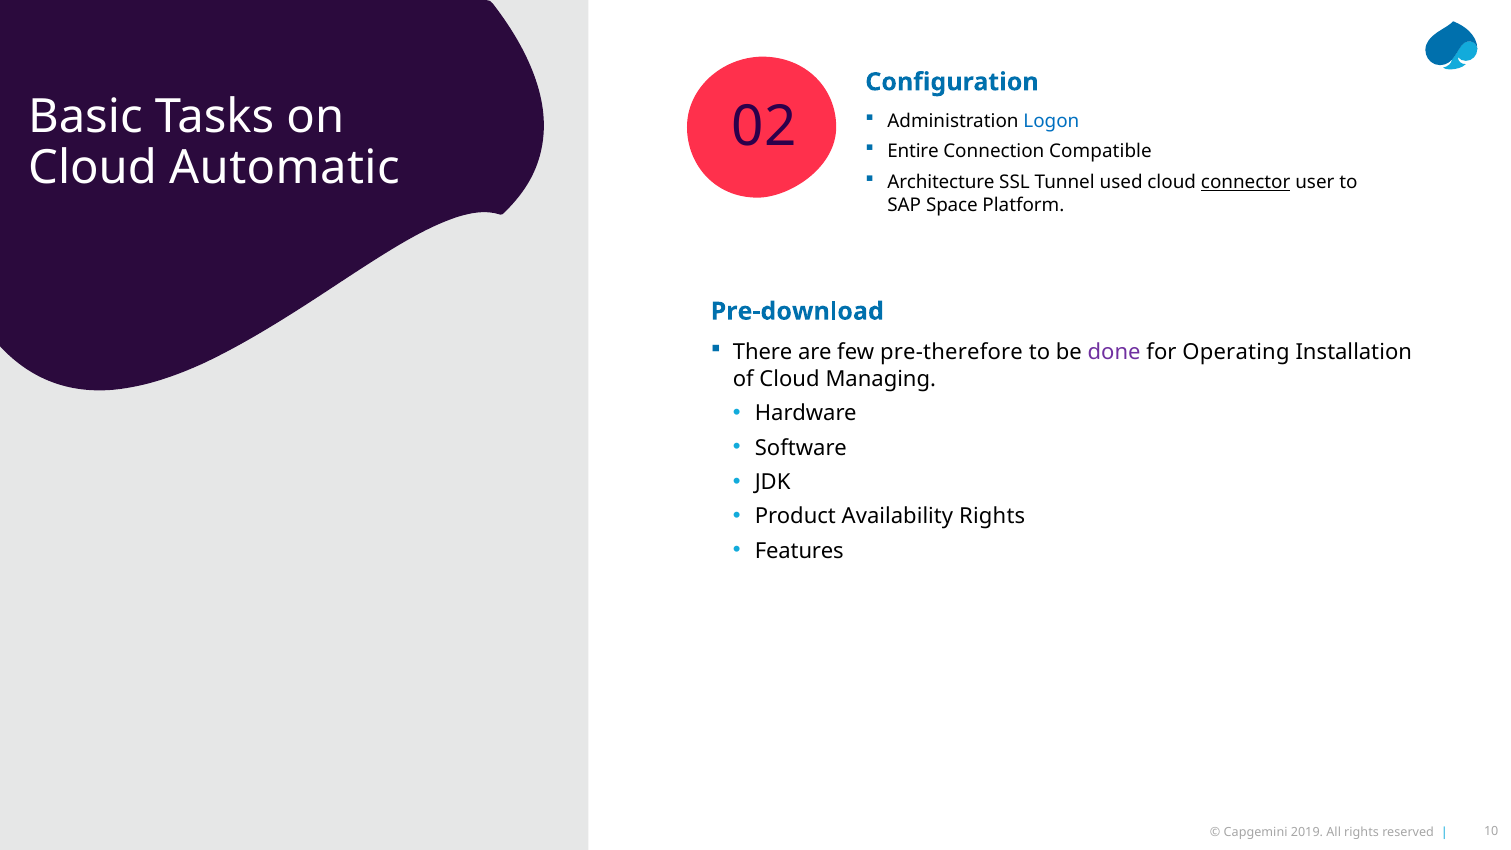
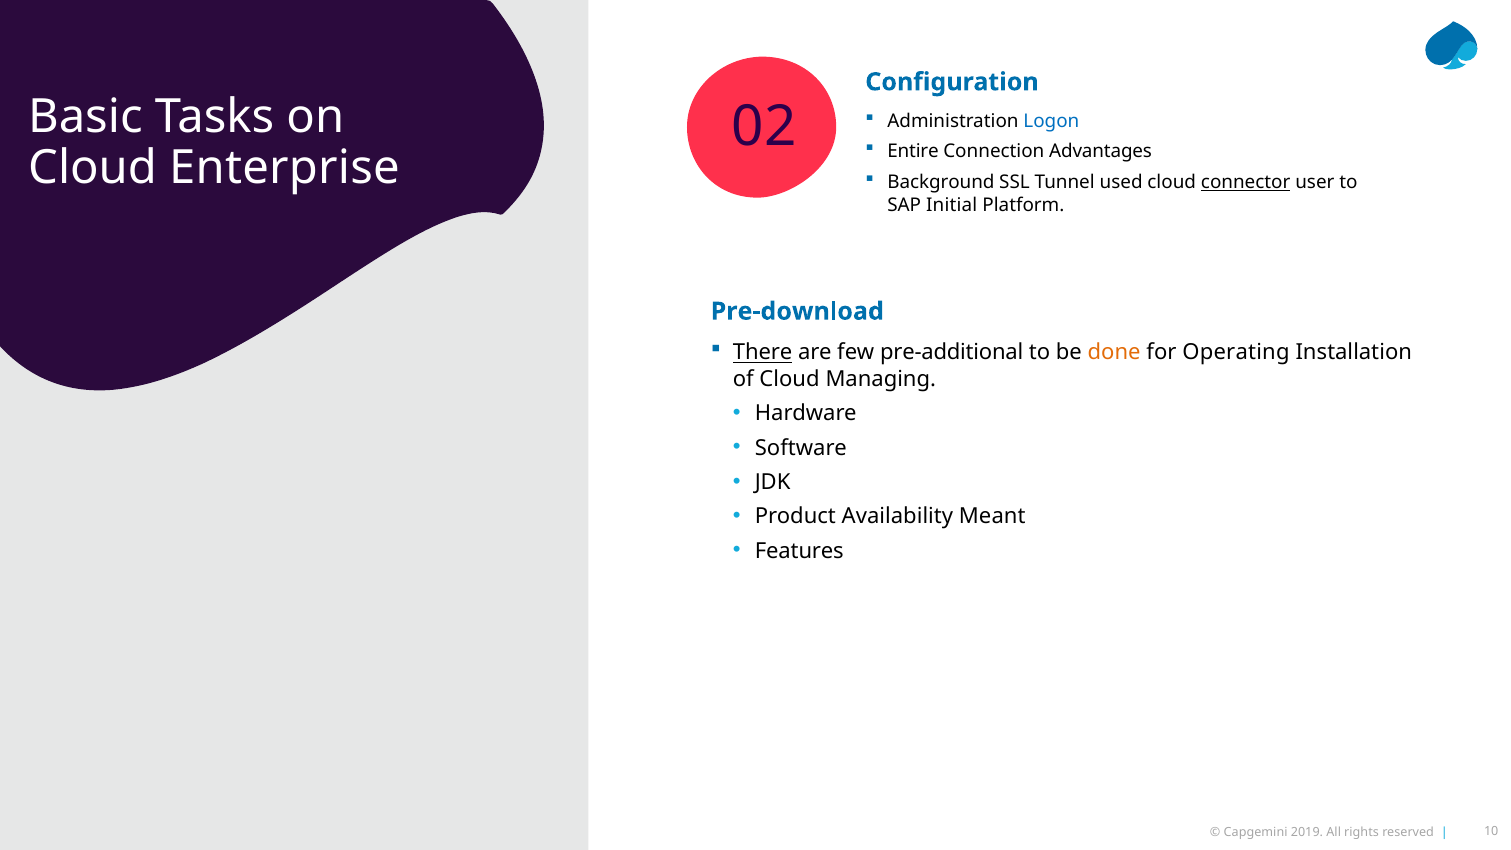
Compatible: Compatible -> Advantages
Automatic: Automatic -> Enterprise
Architecture: Architecture -> Background
Space: Space -> Initial
There underline: none -> present
pre-therefore: pre-therefore -> pre-additional
done colour: purple -> orange
Availability Rights: Rights -> Meant
